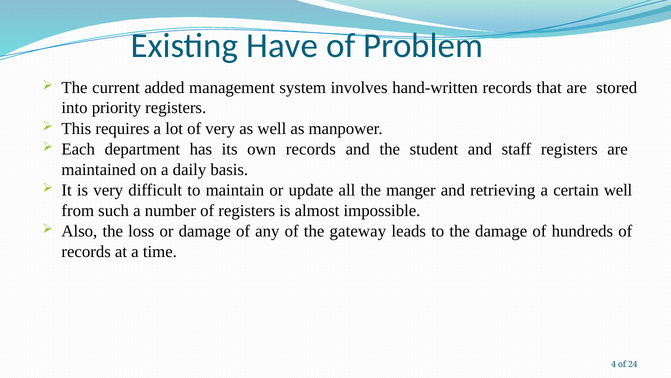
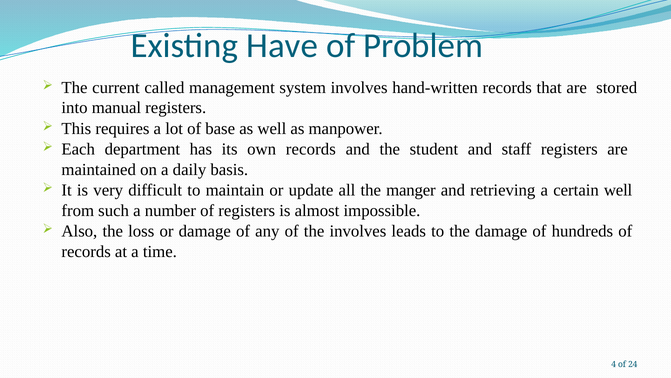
added: added -> called
priority: priority -> manual
of very: very -> base
the gateway: gateway -> involves
